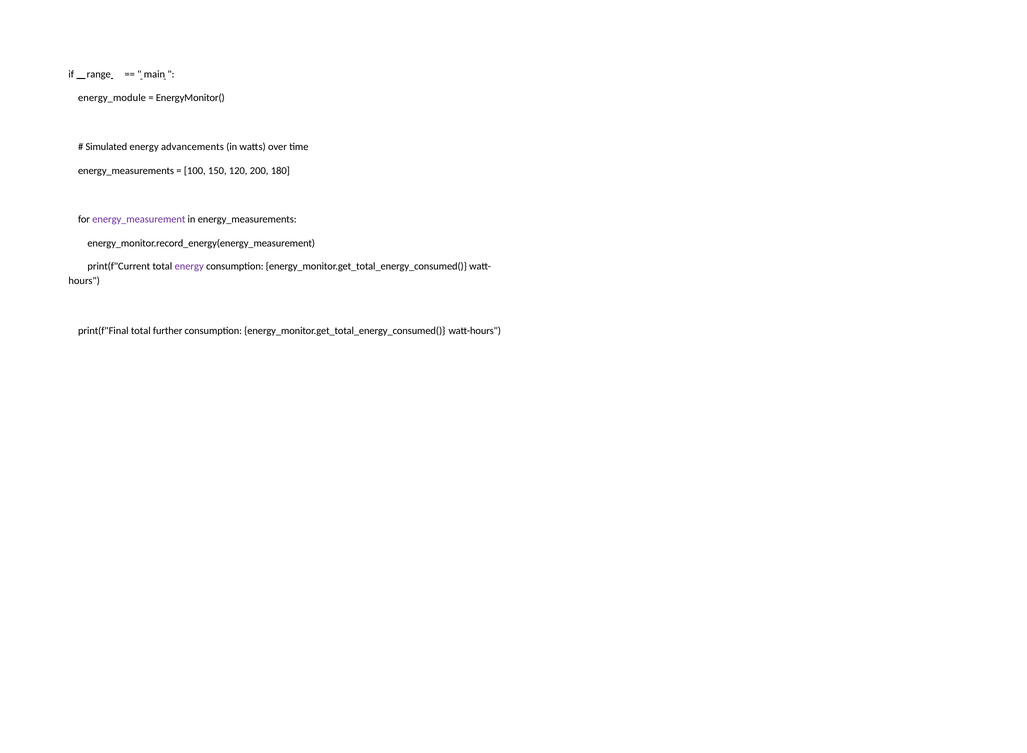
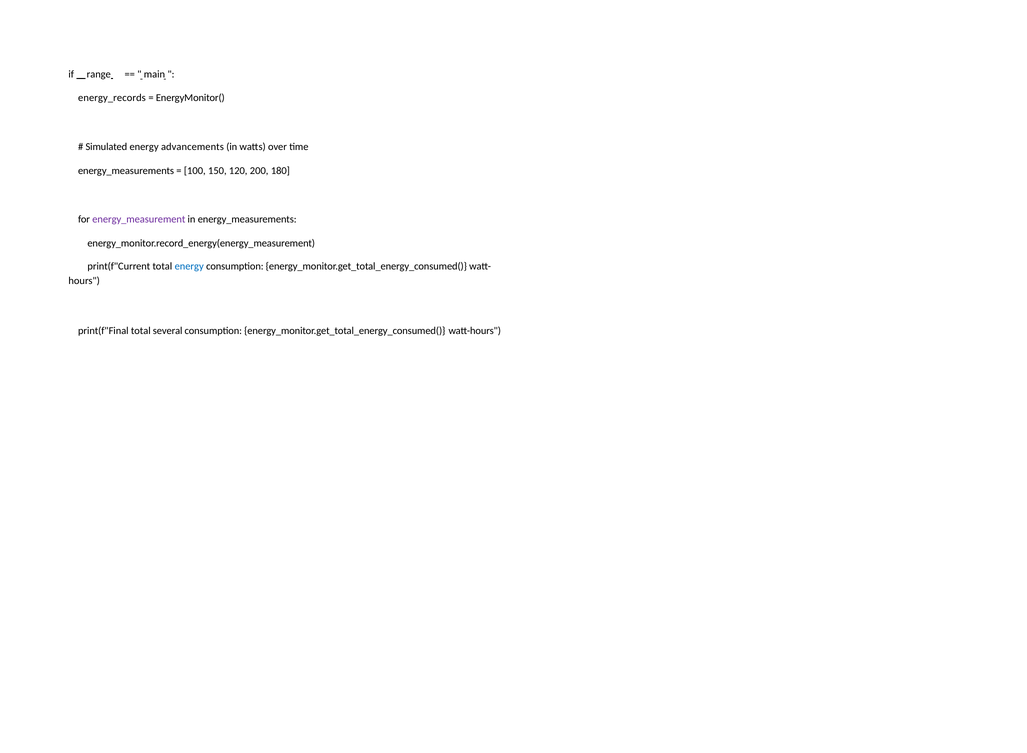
energy_module: energy_module -> energy_records
energy at (189, 266) colour: purple -> blue
further: further -> several
